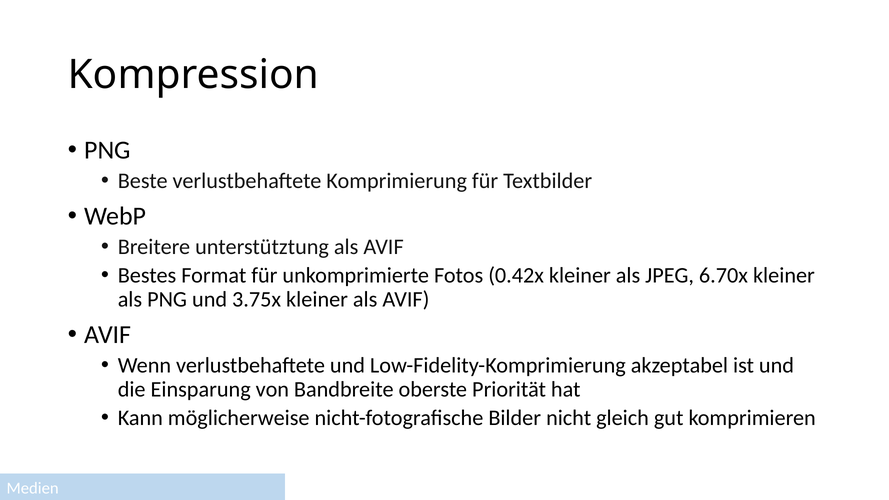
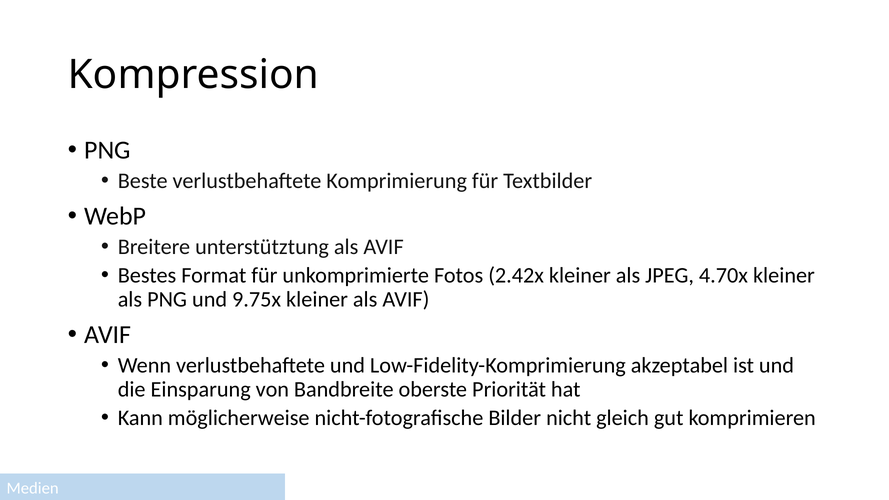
0.42x: 0.42x -> 2.42x
6.70x: 6.70x -> 4.70x
3.75x: 3.75x -> 9.75x
